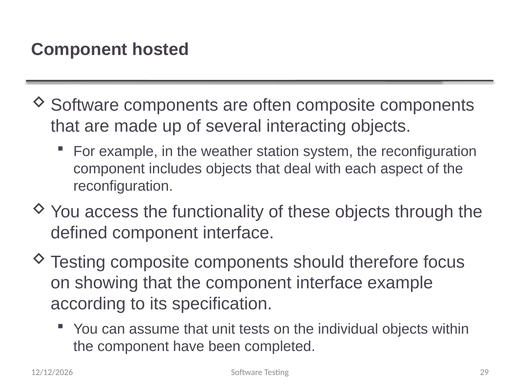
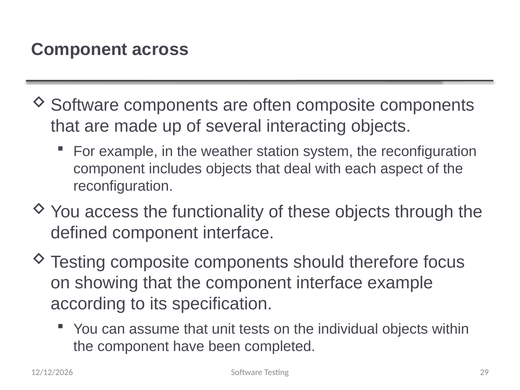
hosted: hosted -> across
